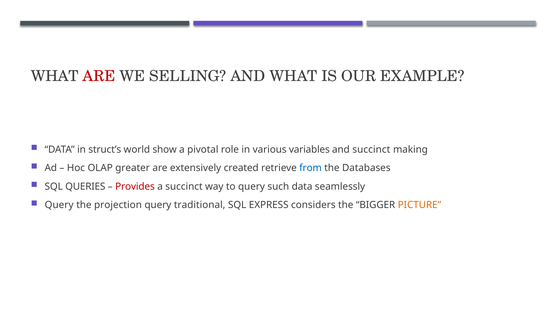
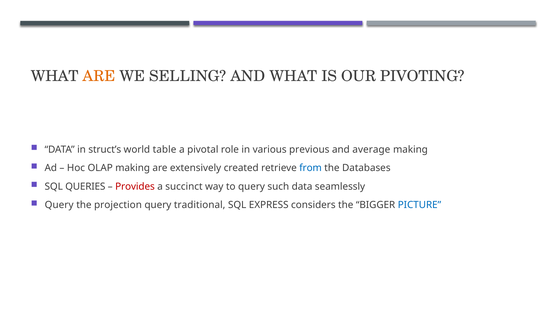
ARE at (99, 76) colour: red -> orange
EXAMPLE: EXAMPLE -> PIVOTING
show: show -> table
variables: variables -> previous
and succinct: succinct -> average
OLAP greater: greater -> making
PICTURE colour: orange -> blue
